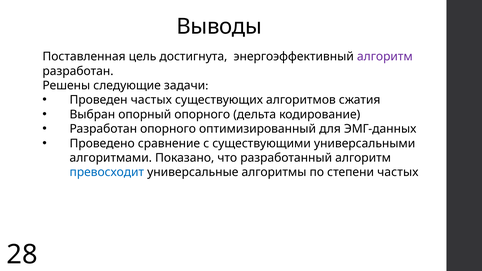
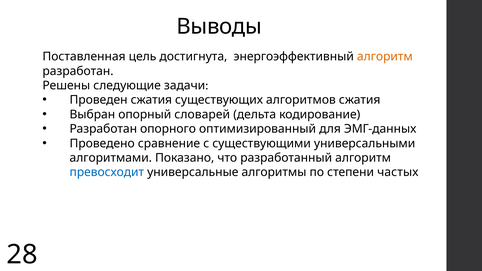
алгоритм at (385, 57) colour: purple -> orange
Проведен частых: частых -> сжатия
опорный опорного: опорного -> словарей
